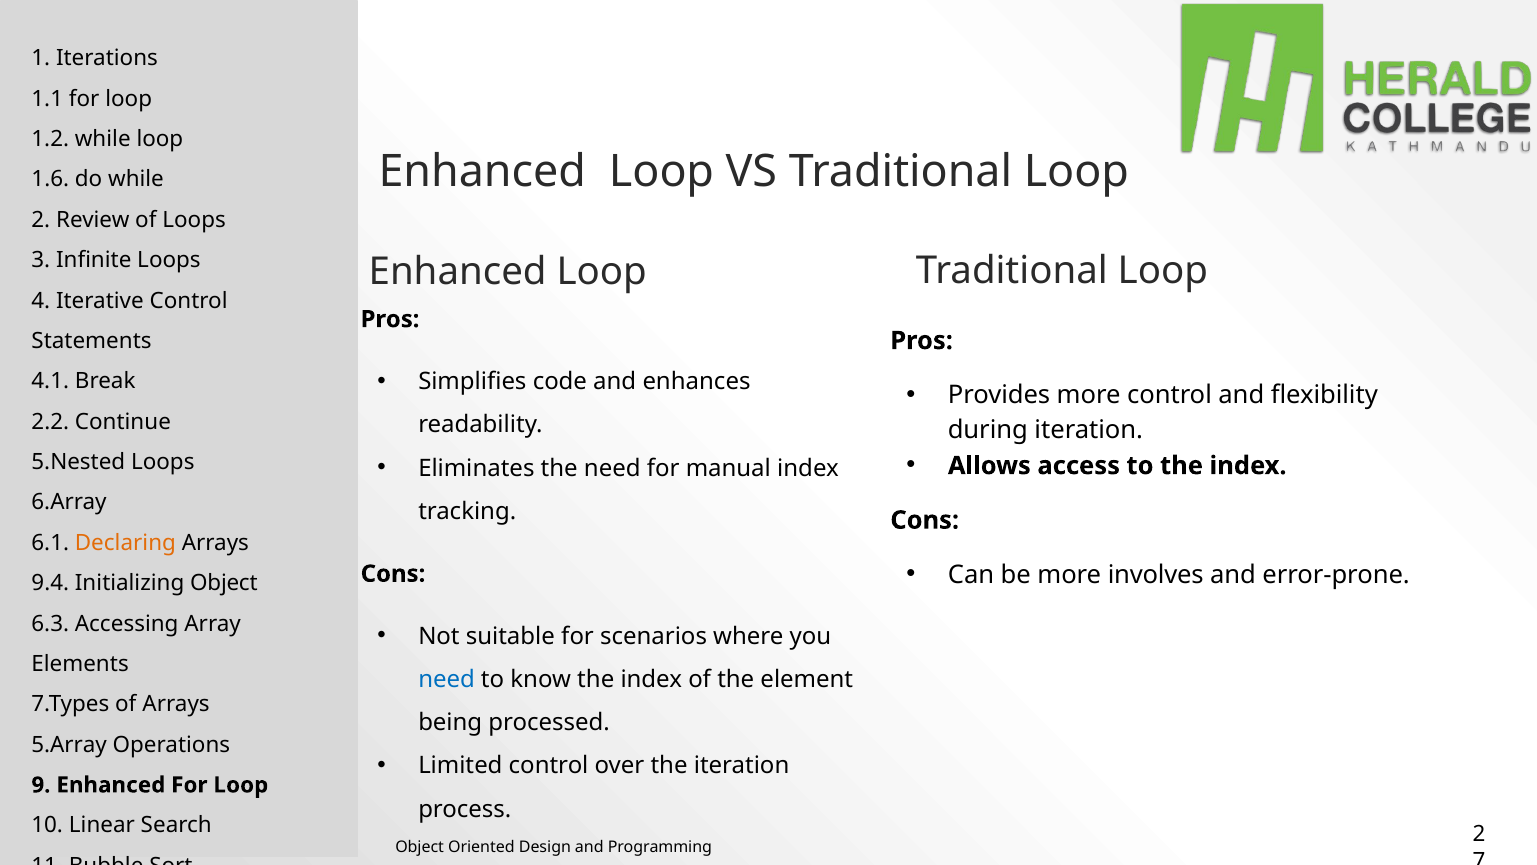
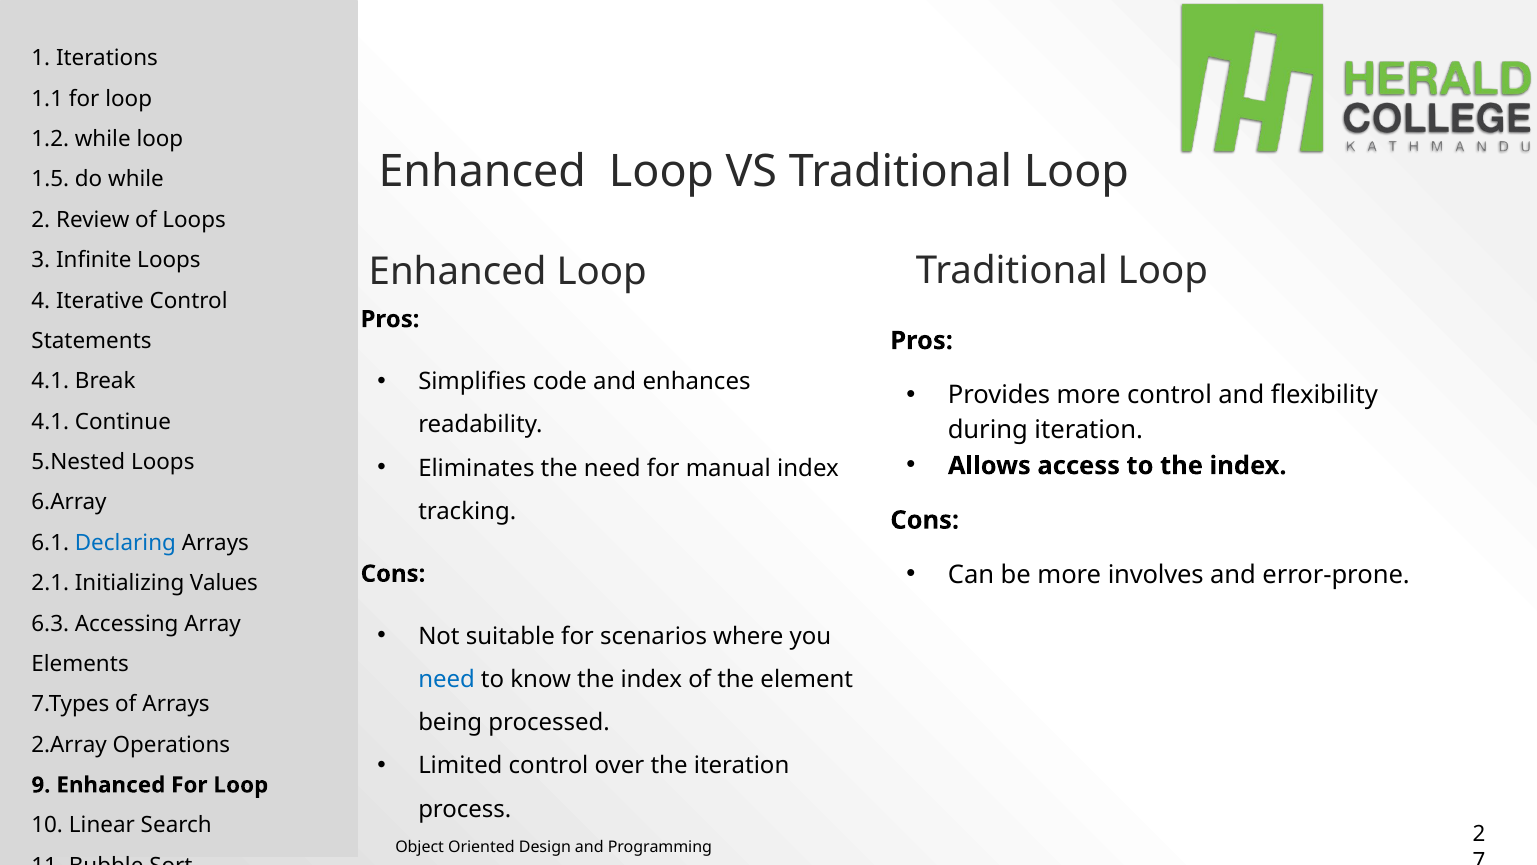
1.6: 1.6 -> 1.5
2.2 at (50, 422): 2.2 -> 4.1
Declaring colour: orange -> blue
9.4: 9.4 -> 2.1
Initializing Object: Object -> Values
5.Array: 5.Array -> 2.Array
